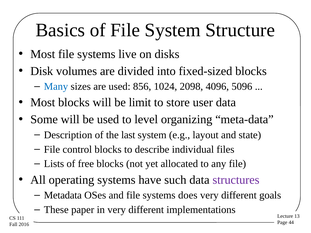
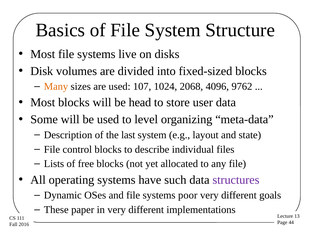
Many colour: blue -> orange
856: 856 -> 107
2098: 2098 -> 2068
5096: 5096 -> 9762
limit: limit -> head
Metadata: Metadata -> Dynamic
does: does -> poor
